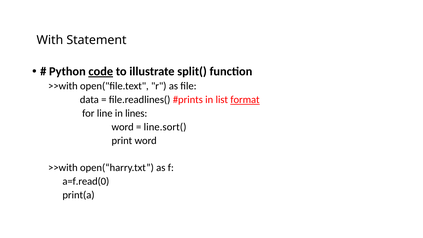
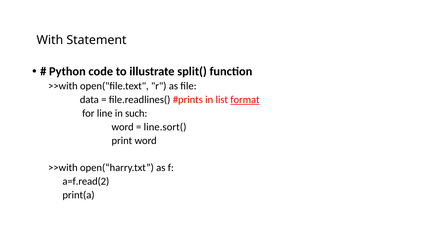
code underline: present -> none
lines: lines -> such
a=f.read(0: a=f.read(0 -> a=f.read(2
